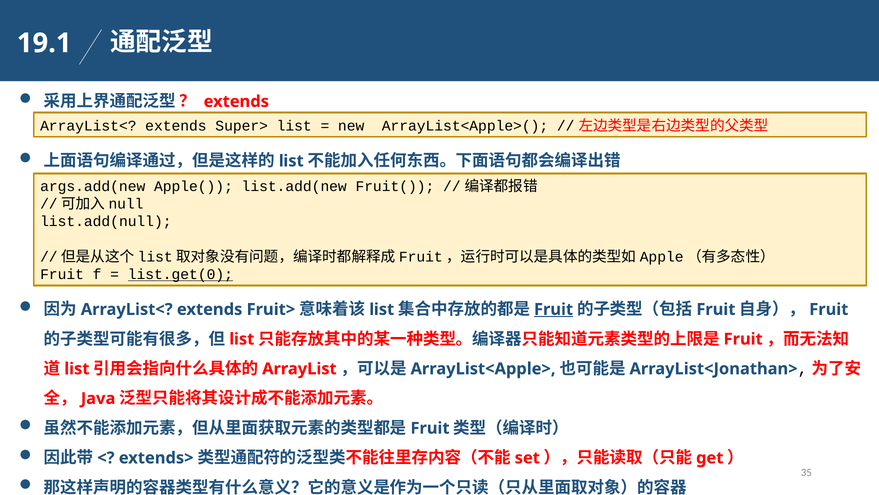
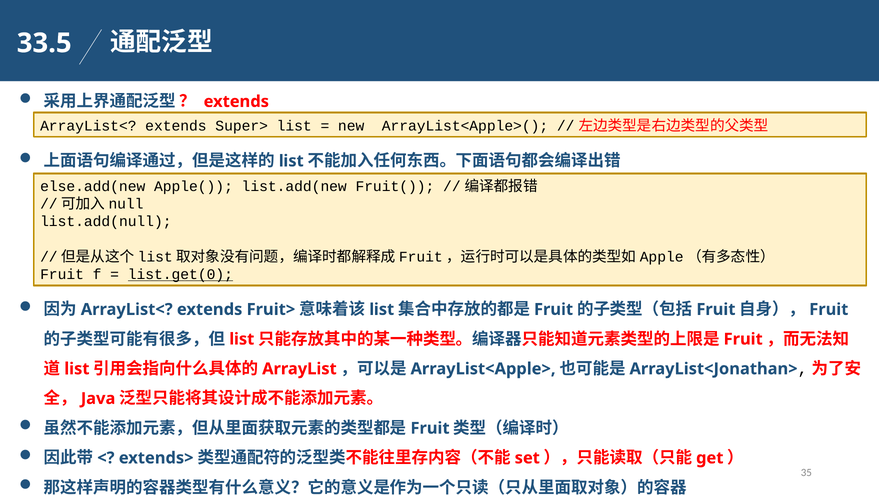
19.1: 19.1 -> 33.5
args.add(new: args.add(new -> else.add(new
Fruit at (554, 309) underline: present -> none
